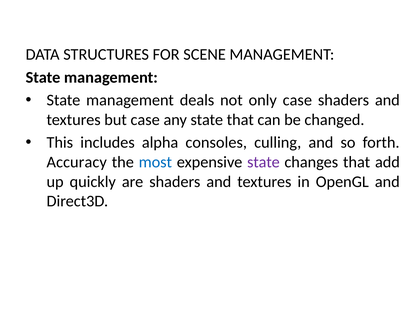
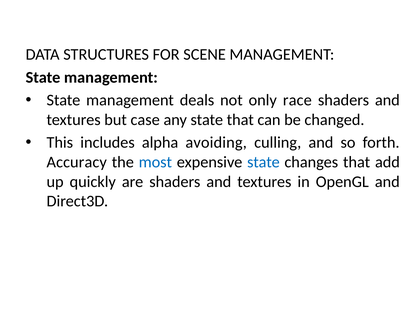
only case: case -> race
consoles: consoles -> avoiding
state at (263, 162) colour: purple -> blue
